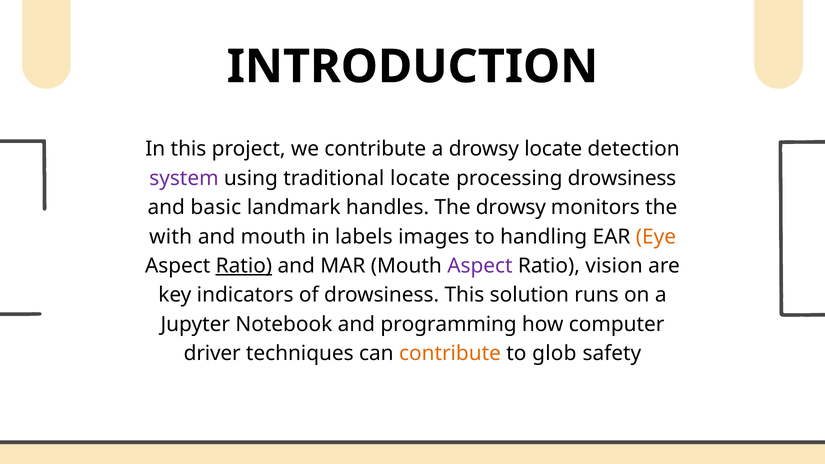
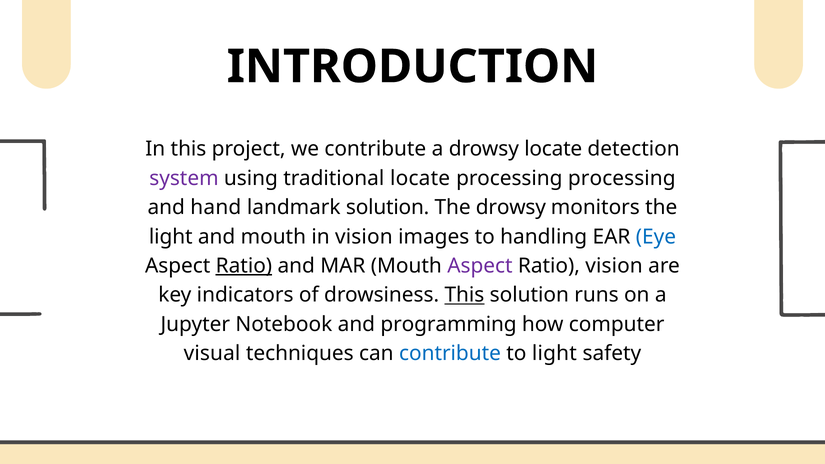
processing drowsiness: drowsiness -> processing
basic: basic -> hand
landmark handles: handles -> solution
with at (171, 237): with -> light
in labels: labels -> vision
Eye colour: orange -> blue
This at (464, 295) underline: none -> present
driver: driver -> visual
contribute at (450, 353) colour: orange -> blue
to glob: glob -> light
